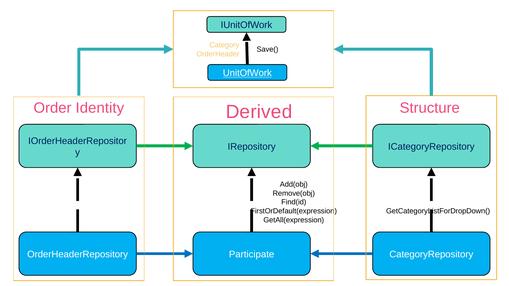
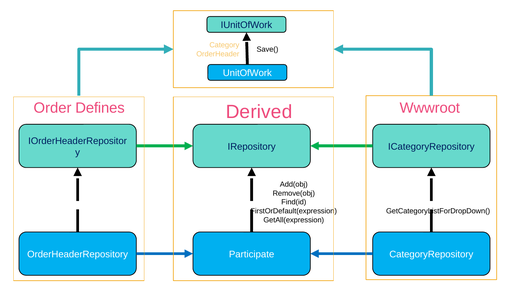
UnitOfWork underline: present -> none
Identity: Identity -> Defines
Structure: Structure -> Wwwroot
